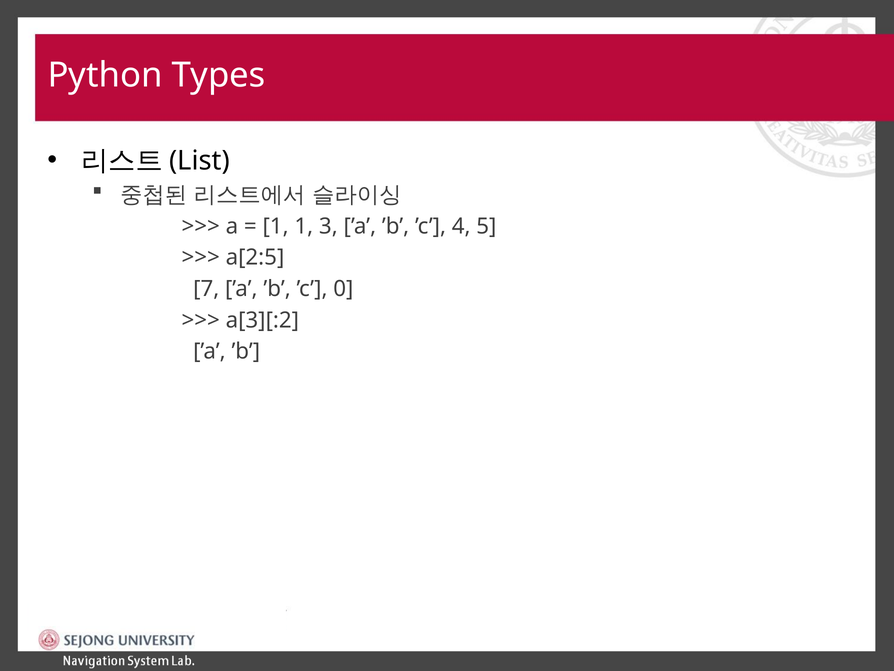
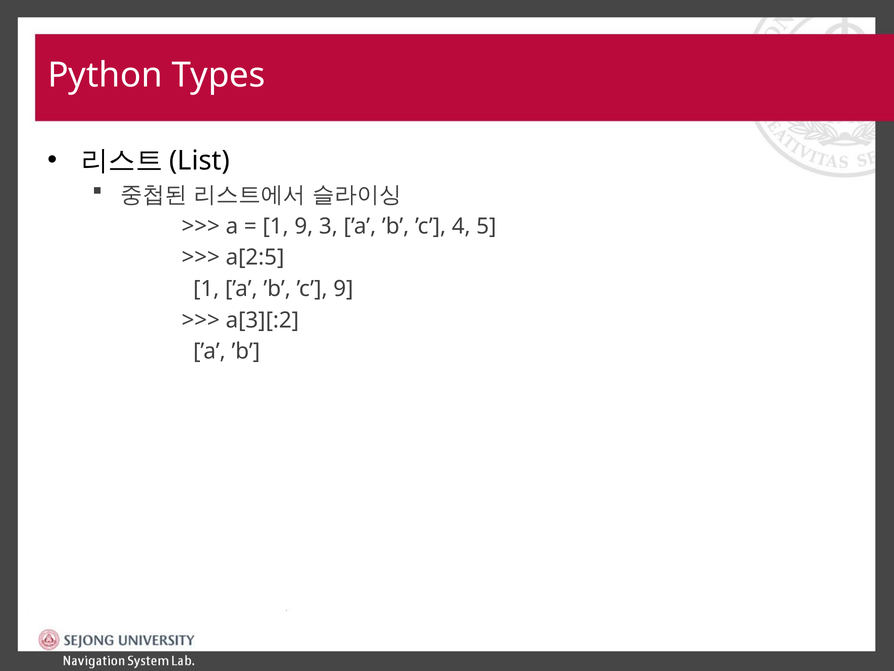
1 1: 1 -> 9
7 at (206, 289): 7 -> 1
’c 0: 0 -> 9
